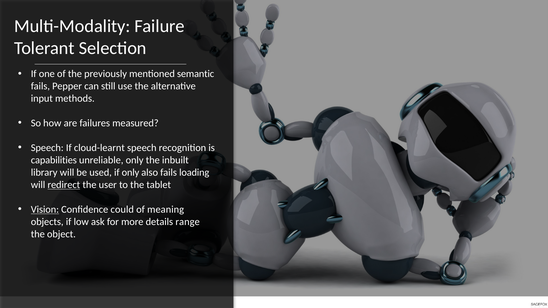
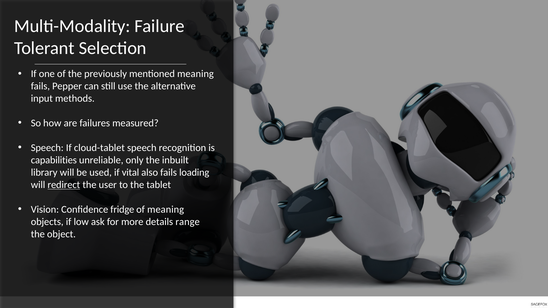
mentioned semantic: semantic -> meaning
cloud-learnt: cloud-learnt -> cloud-tablet
if only: only -> vital
Vision underline: present -> none
could: could -> fridge
